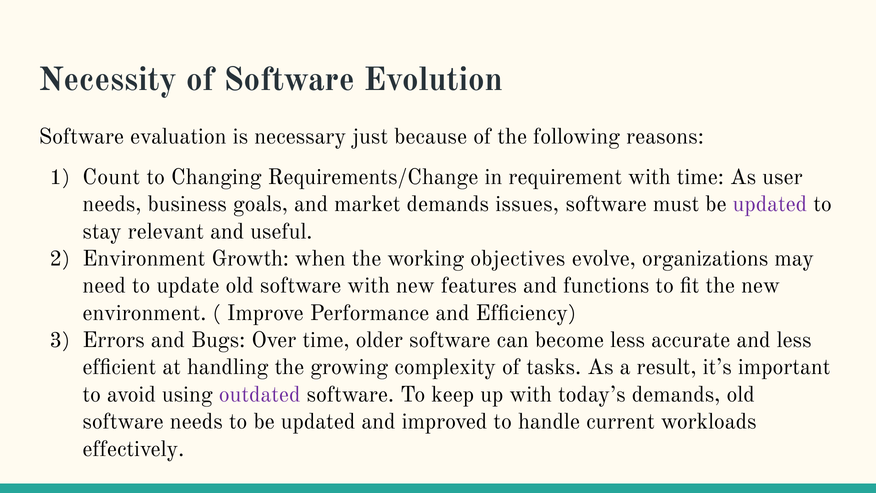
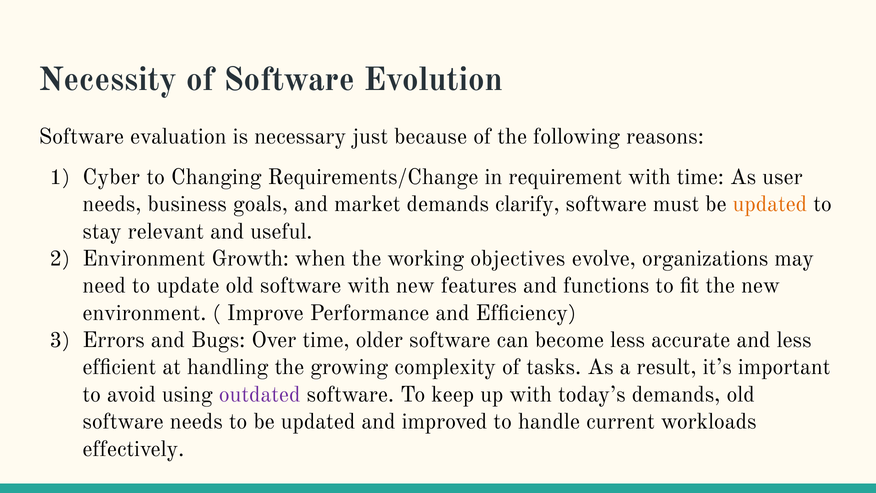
Count: Count -> Cyber
issues: issues -> clarify
updated at (770, 204) colour: purple -> orange
